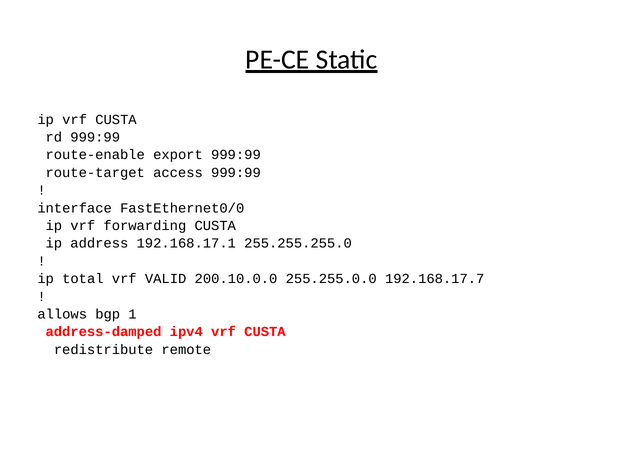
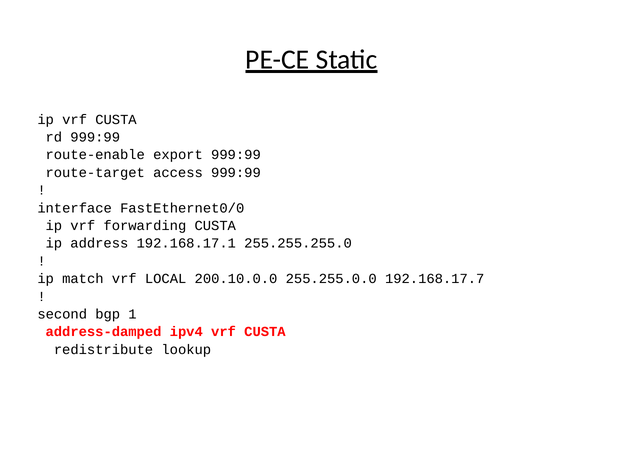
total: total -> match
VALID: VALID -> LOCAL
allows: allows -> second
remote: remote -> lookup
